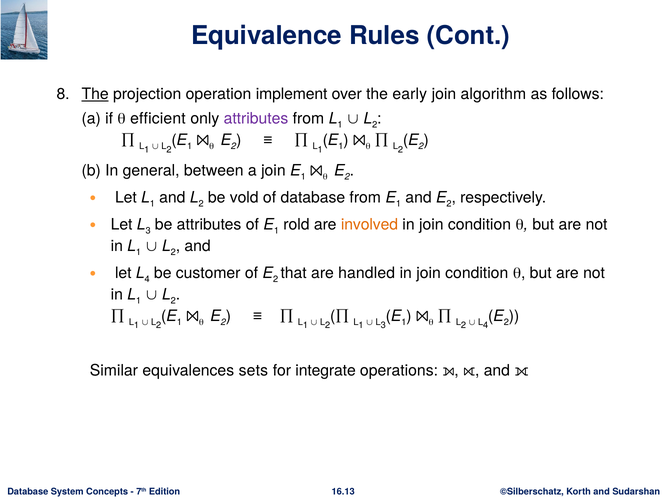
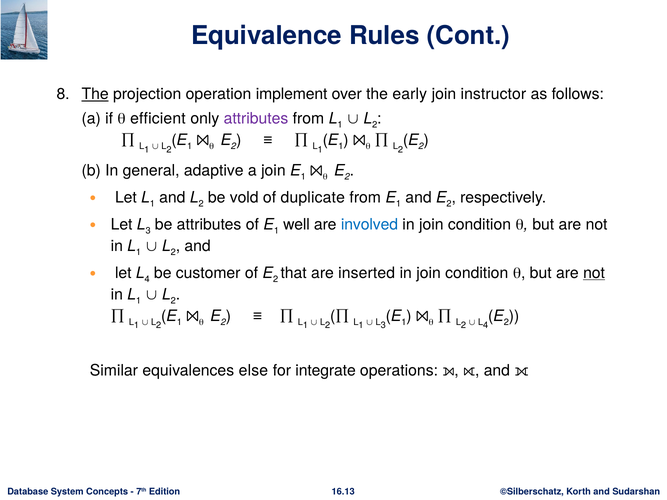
algorithm: algorithm -> instructor
between: between -> adaptive
of database: database -> duplicate
rold: rold -> well
involved colour: orange -> blue
handled: handled -> inserted
not at (594, 273) underline: none -> present
sets: sets -> else
